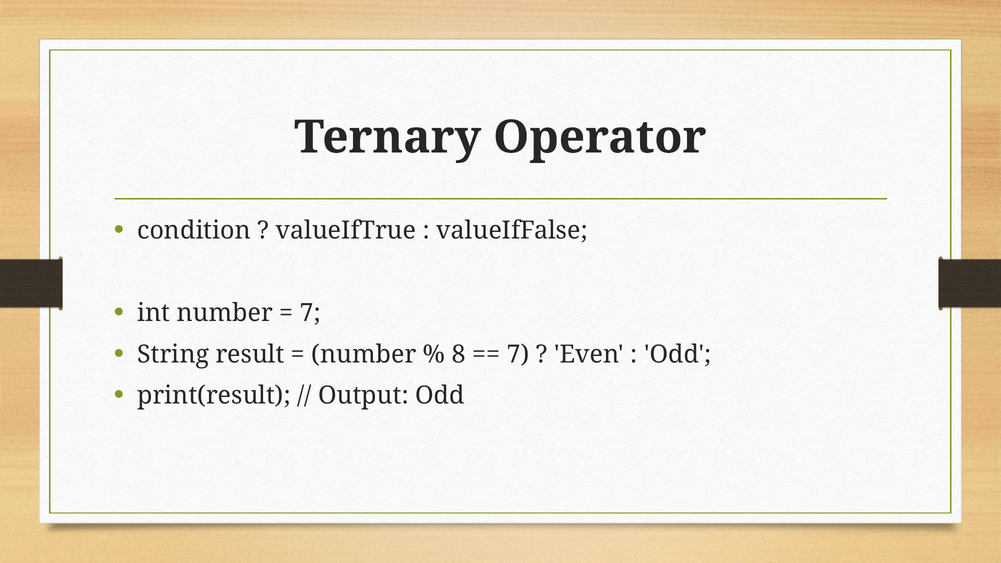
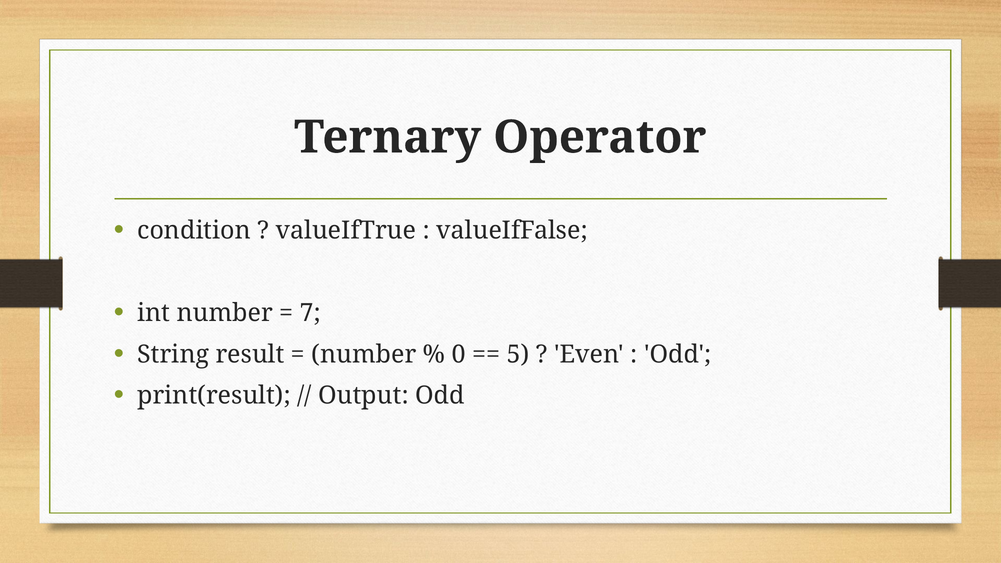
8: 8 -> 0
7 at (518, 354): 7 -> 5
